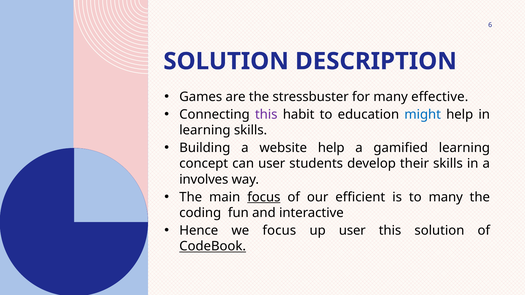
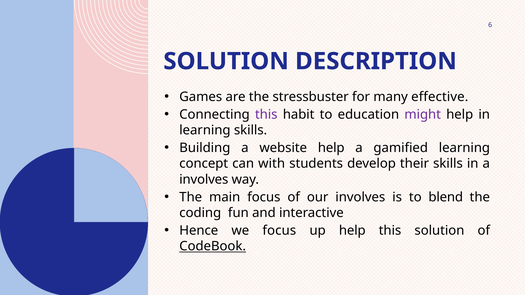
might colour: blue -> purple
can user: user -> with
focus at (264, 197) underline: present -> none
our efficient: efficient -> involves
to many: many -> blend
up user: user -> help
